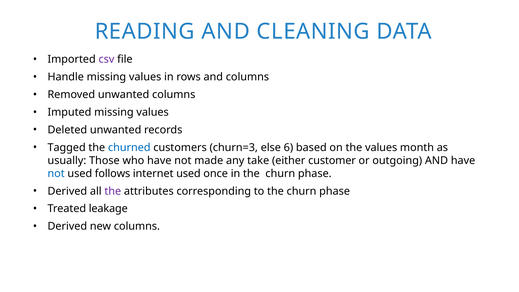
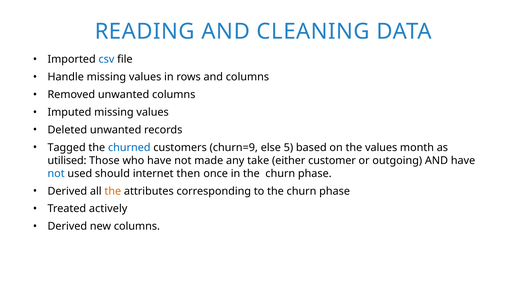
csv colour: purple -> blue
churn=3: churn=3 -> churn=9
6: 6 -> 5
usually: usually -> utilised
follows: follows -> should
internet used: used -> then
the at (113, 191) colour: purple -> orange
leakage: leakage -> actively
